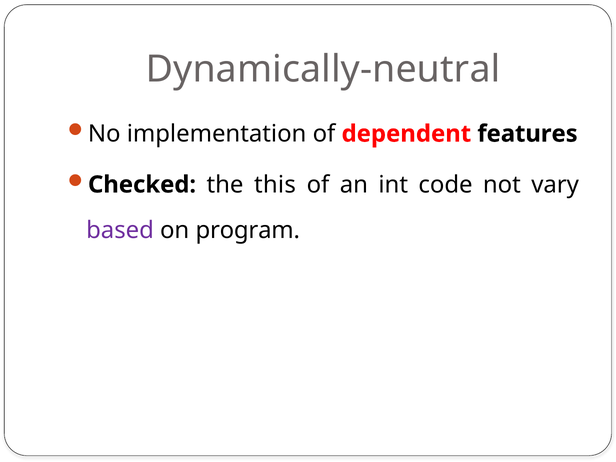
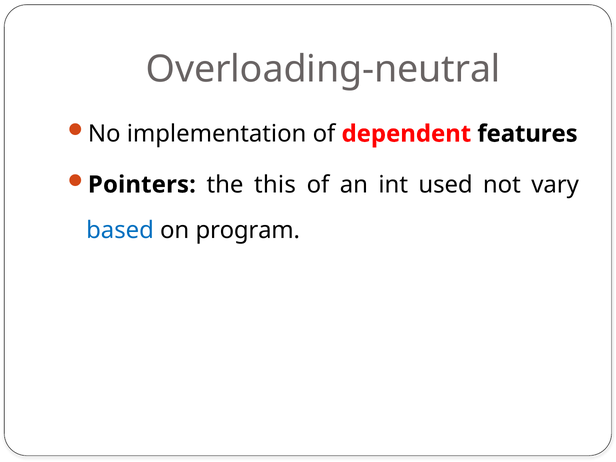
Dynamically-neutral: Dynamically-neutral -> Overloading-neutral
Checked: Checked -> Pointers
code: code -> used
based colour: purple -> blue
